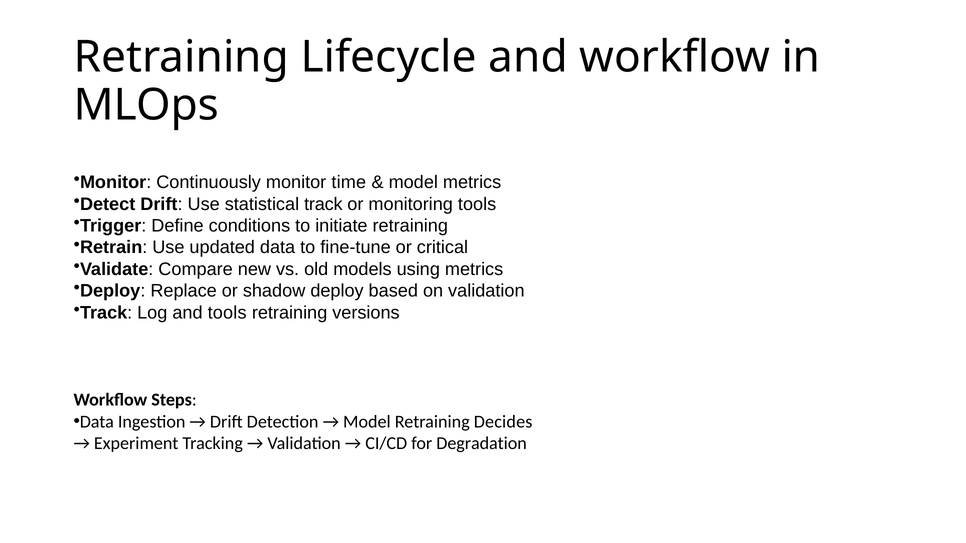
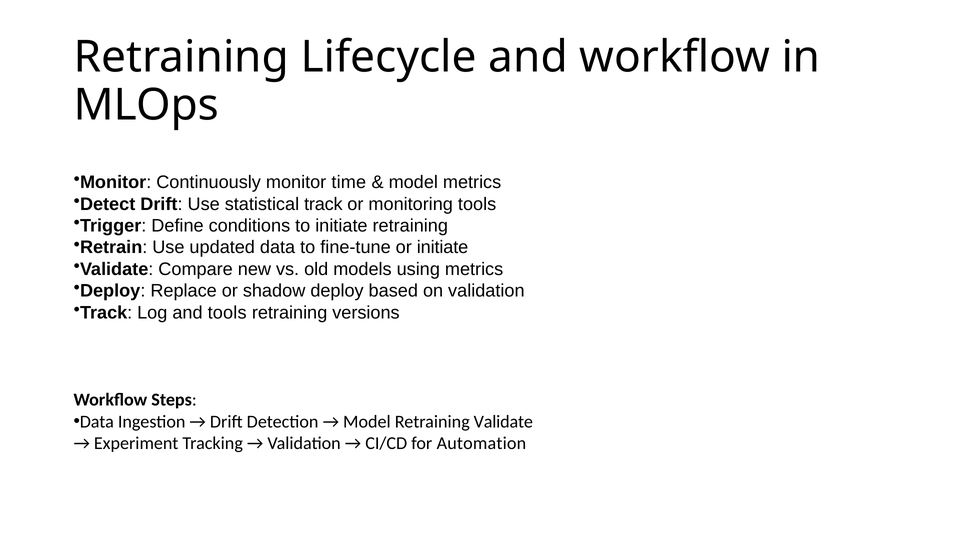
or critical: critical -> initiate
Retraining Decides: Decides -> Validate
Degradation: Degradation -> Automation
